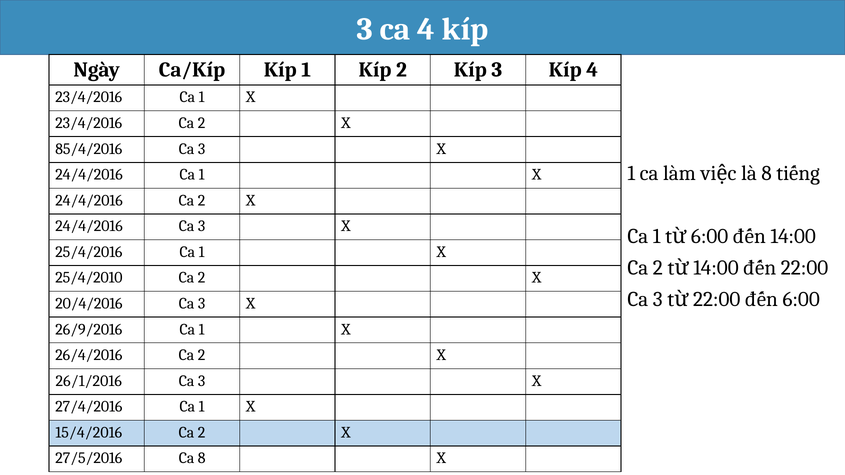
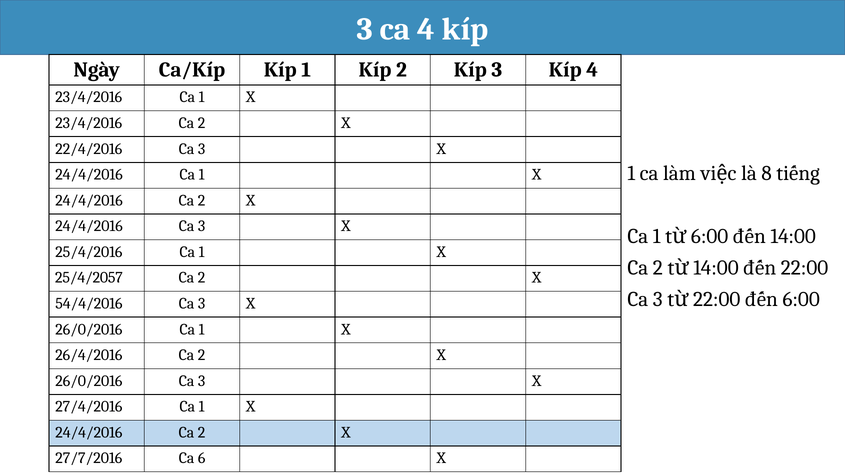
85/4/2016: 85/4/2016 -> 22/4/2016
25/4/2010: 25/4/2010 -> 25/4/2057
20/4/2016: 20/4/2016 -> 54/4/2016
26/9/2016 at (89, 330): 26/9/2016 -> 26/0/2016
26/1/2016 at (89, 381): 26/1/2016 -> 26/0/2016
15/4/2016 at (89, 433): 15/4/2016 -> 24/4/2016
27/5/2016: 27/5/2016 -> 27/7/2016
Ca 8: 8 -> 6
